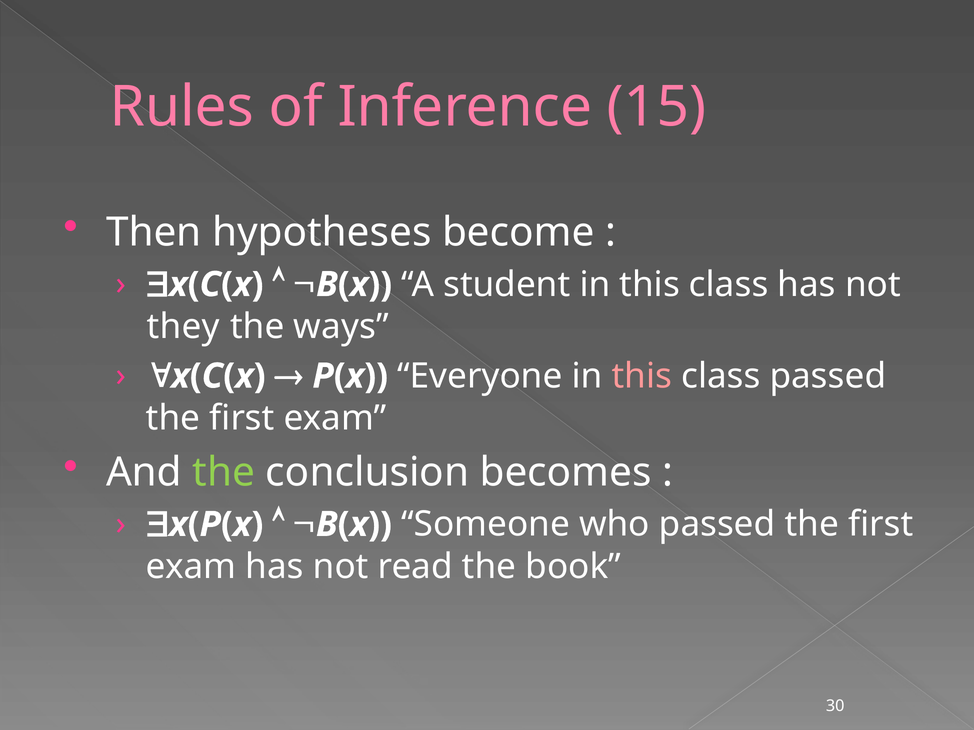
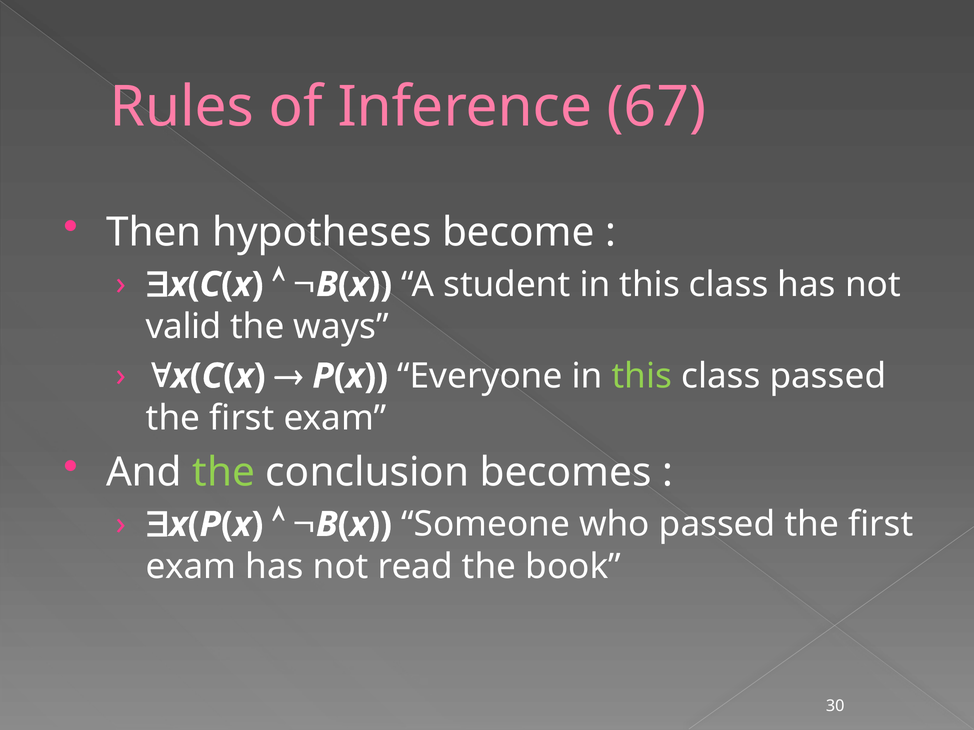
15: 15 -> 67
they: they -> valid
this at (642, 376) colour: pink -> light green
